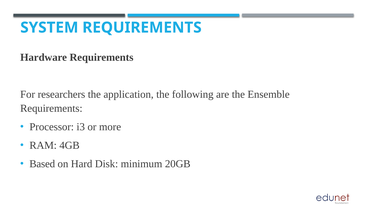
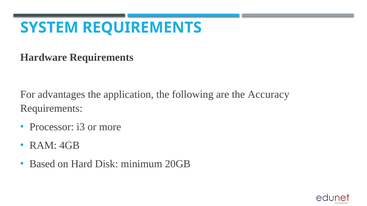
researchers: researchers -> advantages
Ensemble: Ensemble -> Accuracy
